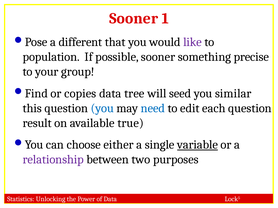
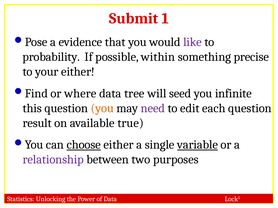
Sooner at (134, 18): Sooner -> Submit
different: different -> evidence
population: population -> probability
possible sooner: sooner -> within
your group: group -> either
copies: copies -> where
similar: similar -> infinite
you at (102, 108) colour: blue -> orange
need colour: blue -> purple
choose underline: none -> present
